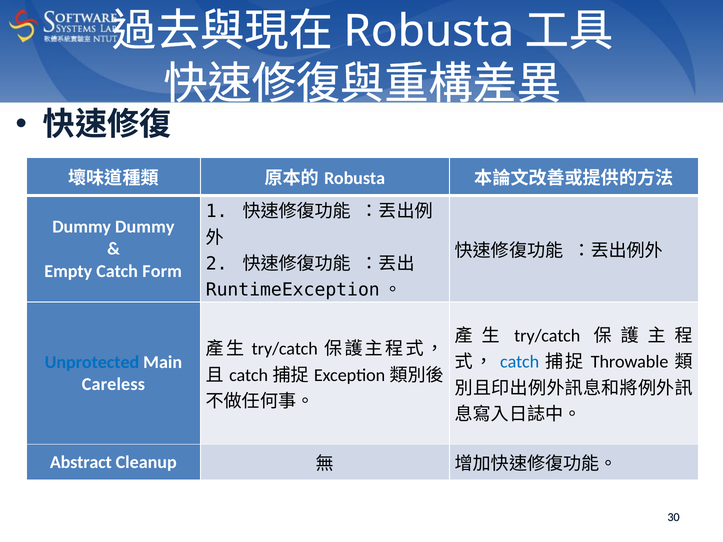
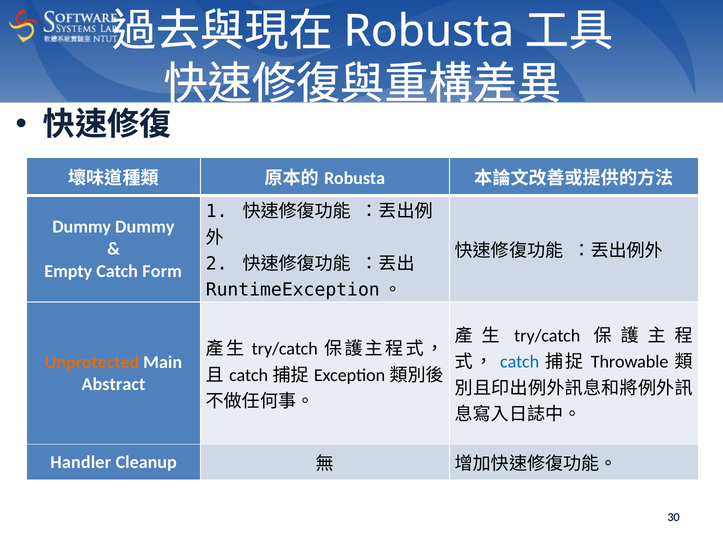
Unprotected colour: blue -> orange
Careless: Careless -> Abstract
Abstract: Abstract -> Handler
